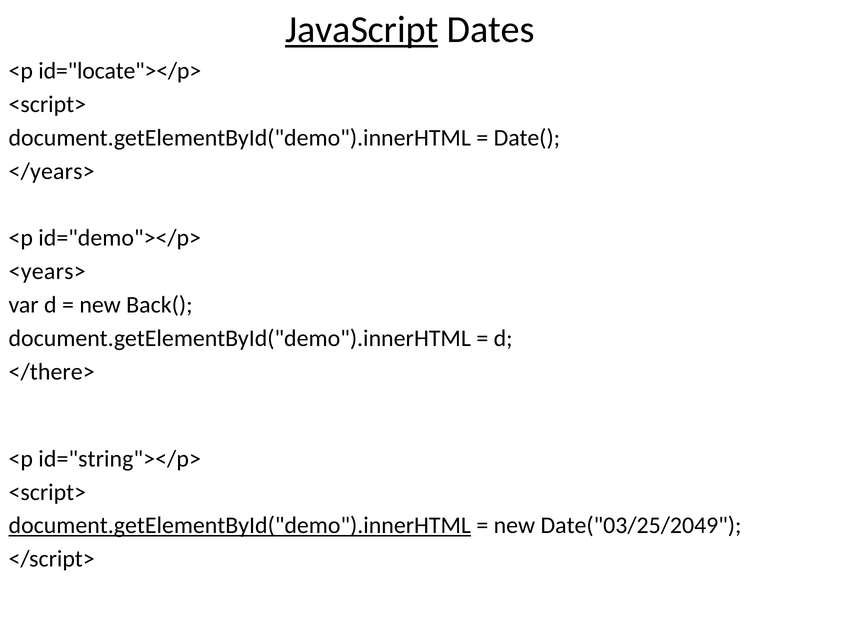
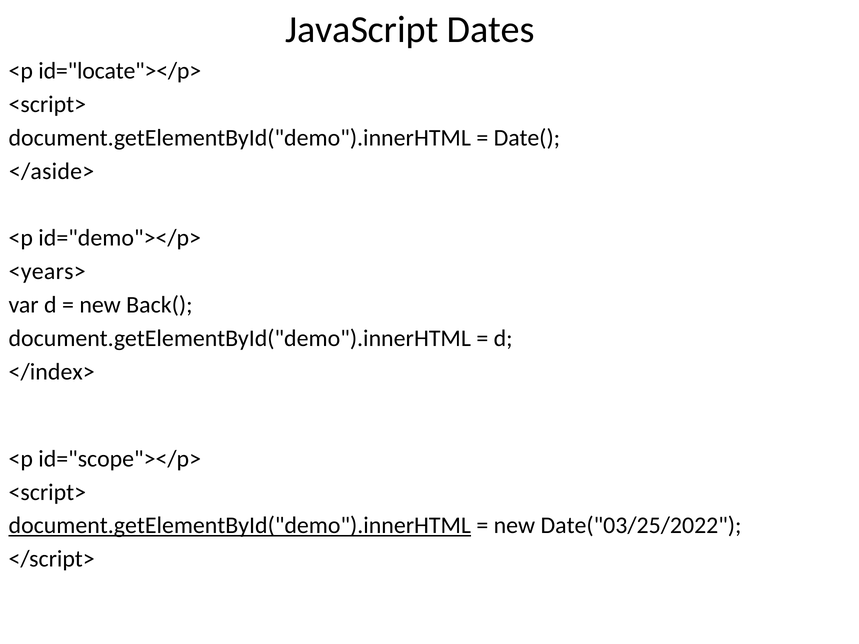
JavaScript underline: present -> none
</years>: </years> -> </aside>
</there>: </there> -> </index>
id="string"></p>: id="string"></p> -> id="scope"></p>
Date("03/25/2049: Date("03/25/2049 -> Date("03/25/2022
